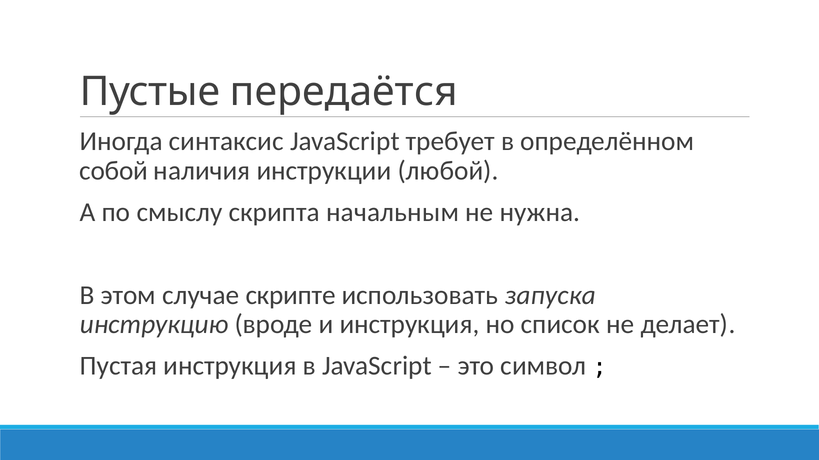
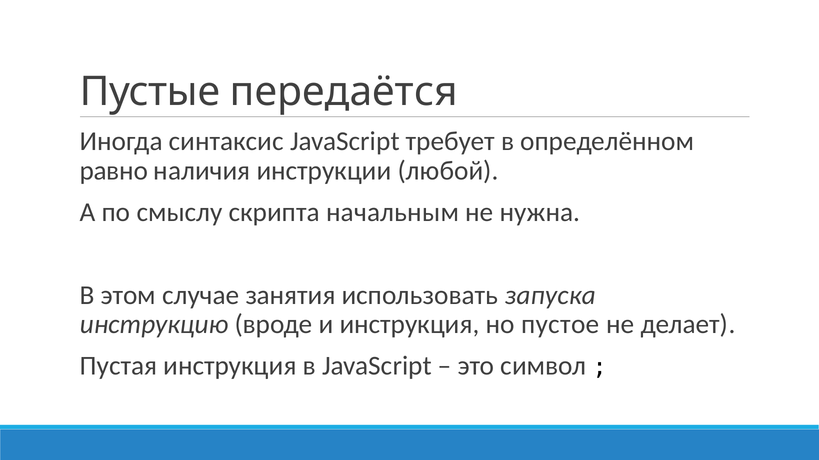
собой: собой -> равно
скрипте: скрипте -> занятия
список: список -> пустое
